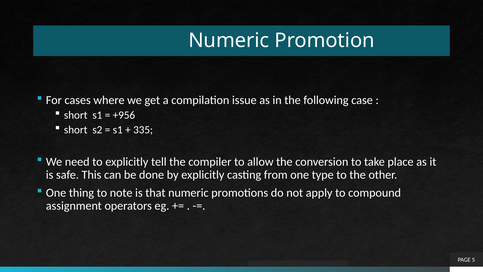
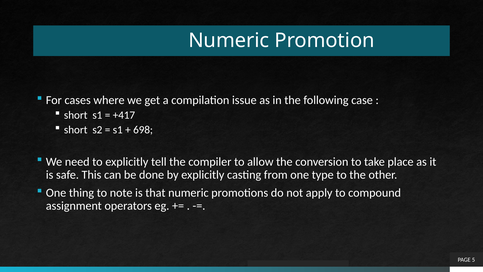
+956: +956 -> +417
335: 335 -> 698
